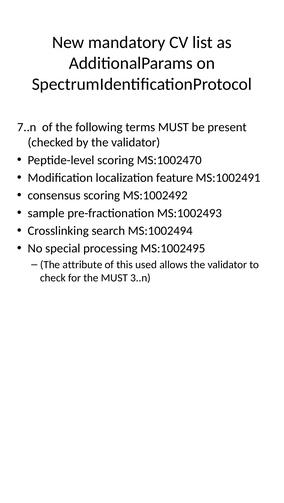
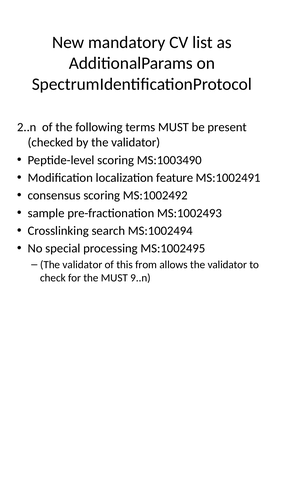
7..n: 7..n -> 2..n
MS:1002470: MS:1002470 -> MS:1003490
attribute at (82, 265): attribute -> validator
used: used -> from
3..n: 3..n -> 9..n
